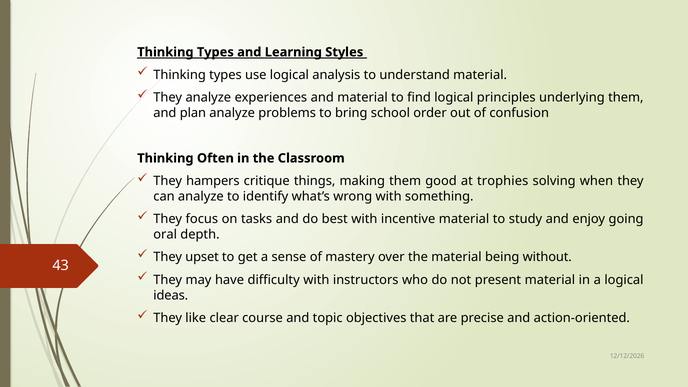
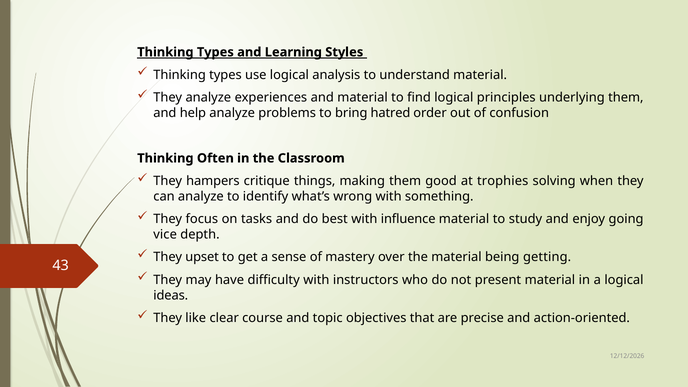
plan: plan -> help
school: school -> hatred
incentive: incentive -> influence
oral: oral -> vice
without: without -> getting
